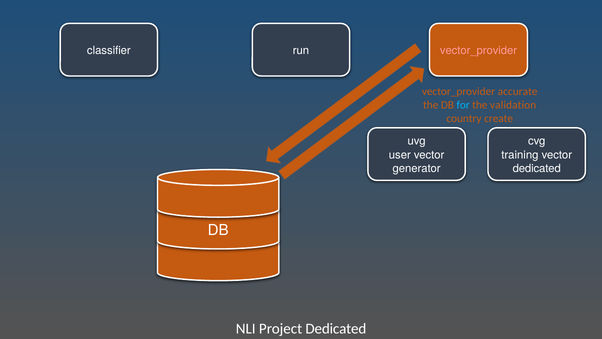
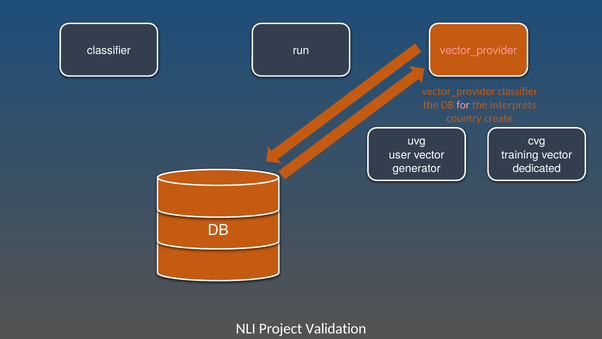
vector_provider accurate: accurate -> classifier
for colour: light blue -> pink
validation: validation -> interprets
Project Dedicated: Dedicated -> Validation
